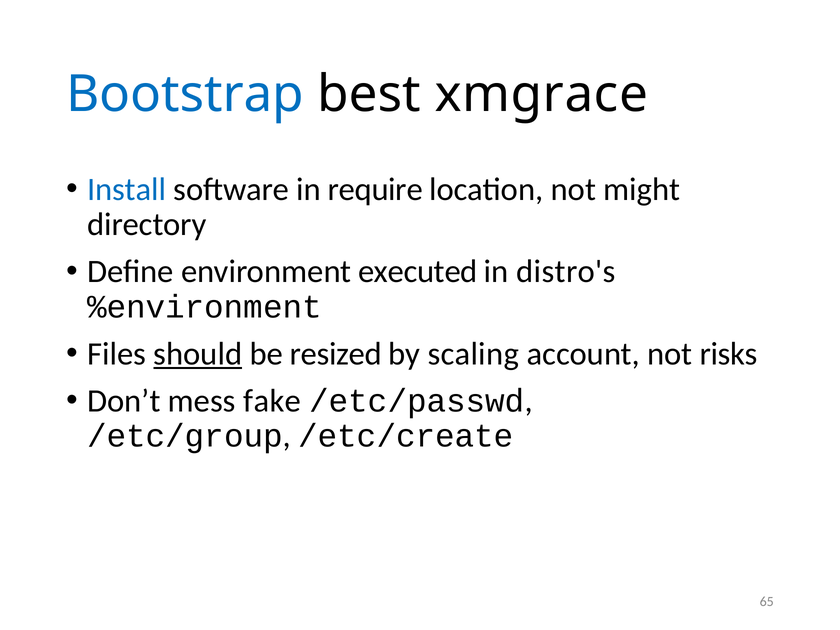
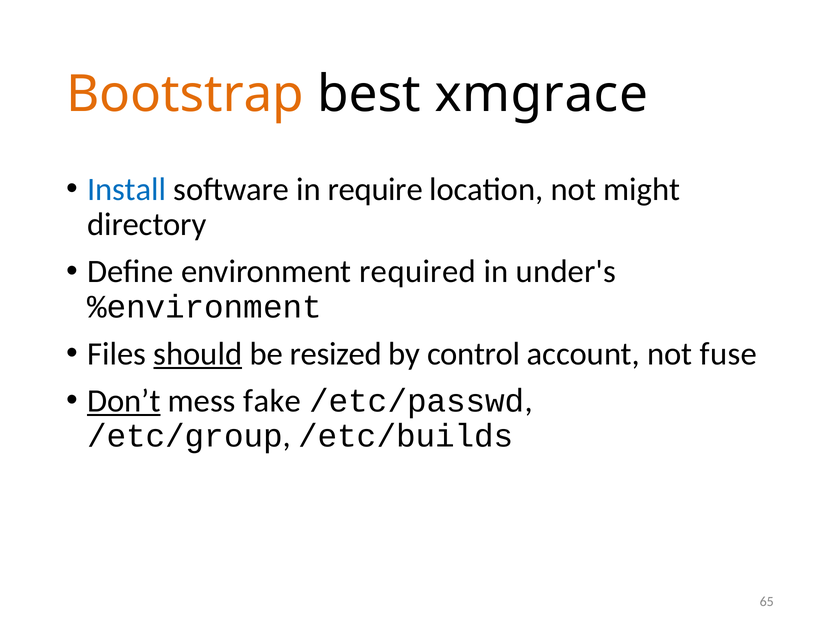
Bootstrap colour: blue -> orange
executed: executed -> required
distro's: distro's -> under's
scaling: scaling -> control
risks: risks -> fuse
Don’t underline: none -> present
/etc/create: /etc/create -> /etc/builds
